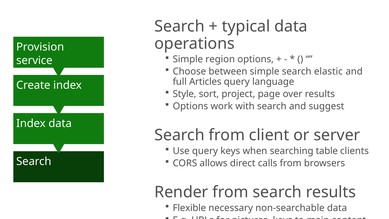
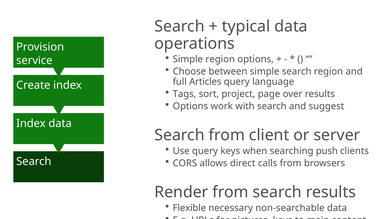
search elastic: elastic -> region
Style: Style -> Tags
table: table -> push
